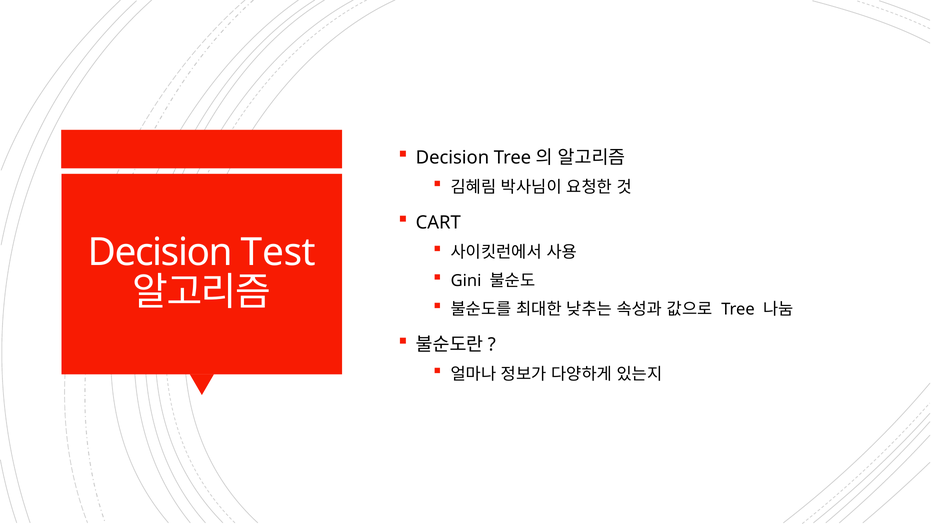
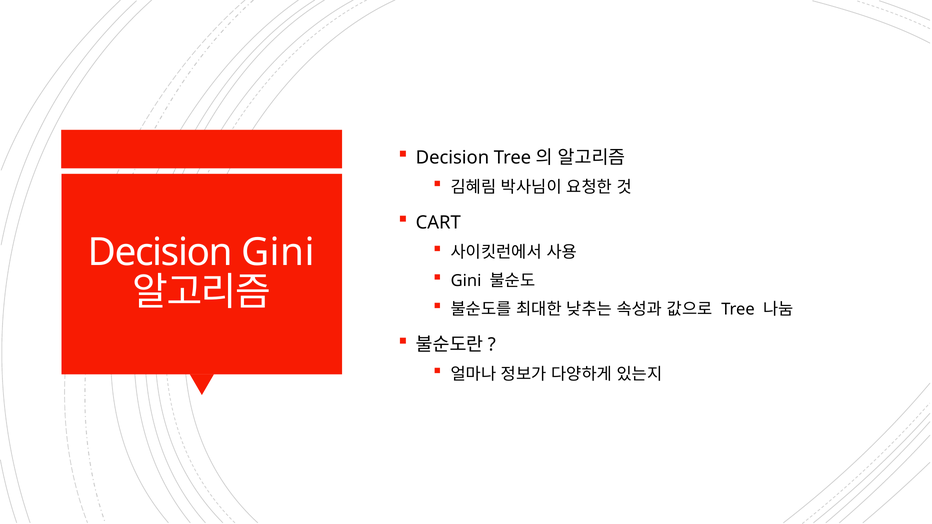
Decision Test: Test -> Gini
